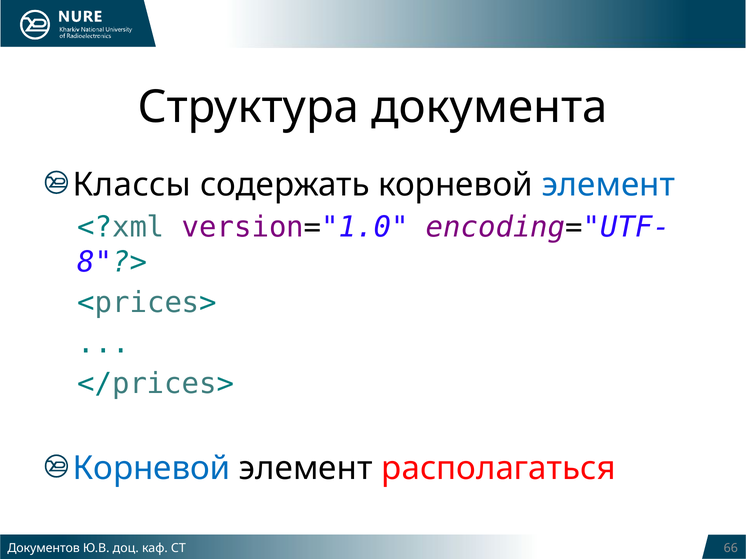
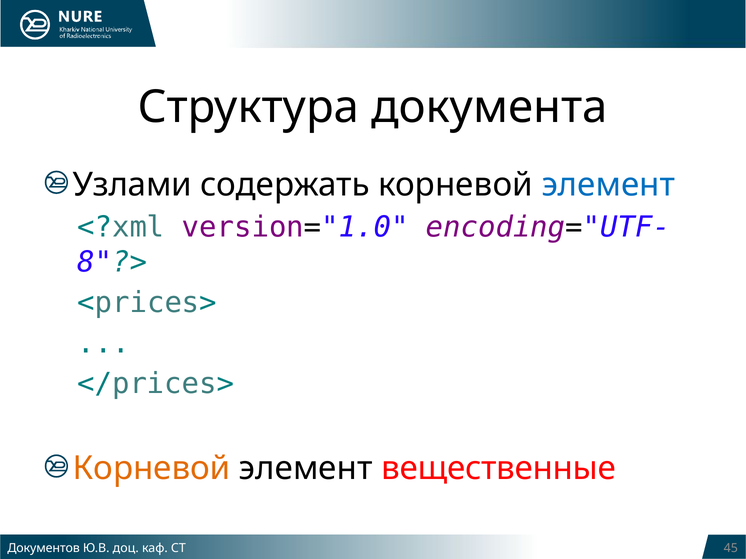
Классы: Классы -> Узлами
Корневой at (152, 469) colour: blue -> orange
располагаться: располагаться -> вещественные
66: 66 -> 45
